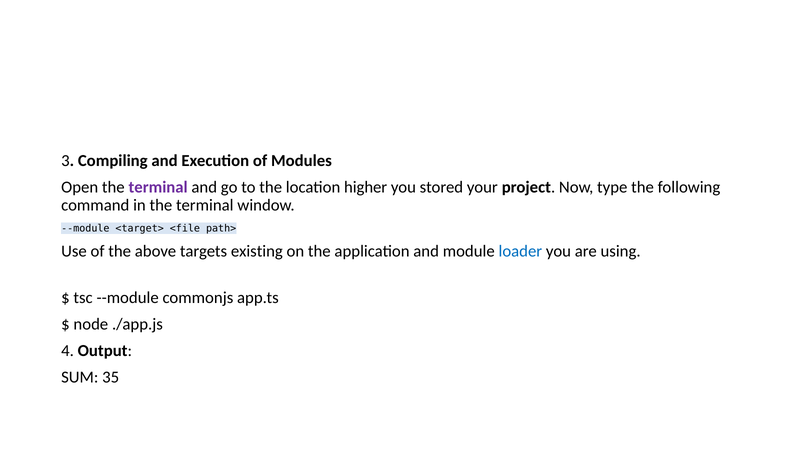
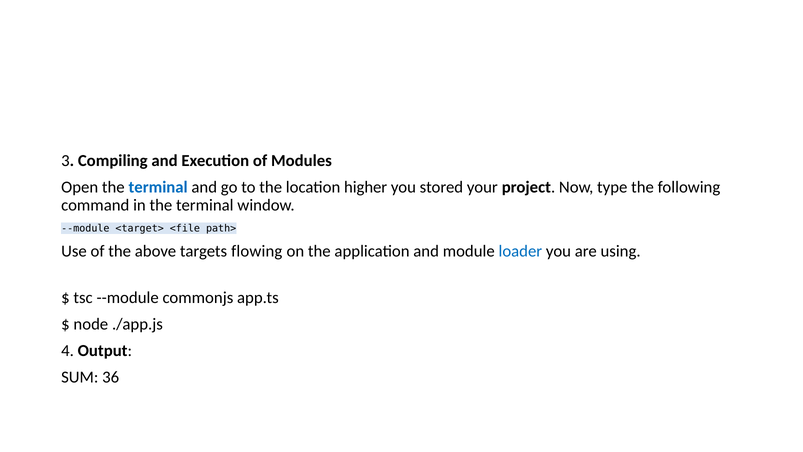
terminal at (158, 187) colour: purple -> blue
existing: existing -> flowing
35: 35 -> 36
